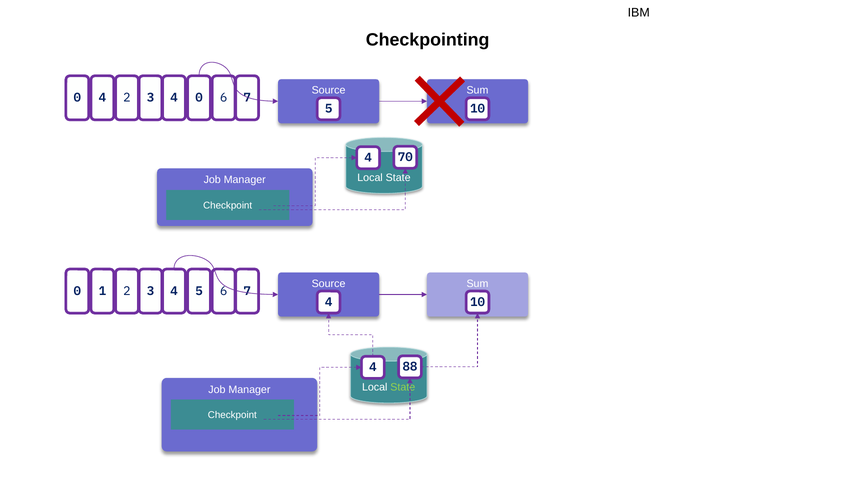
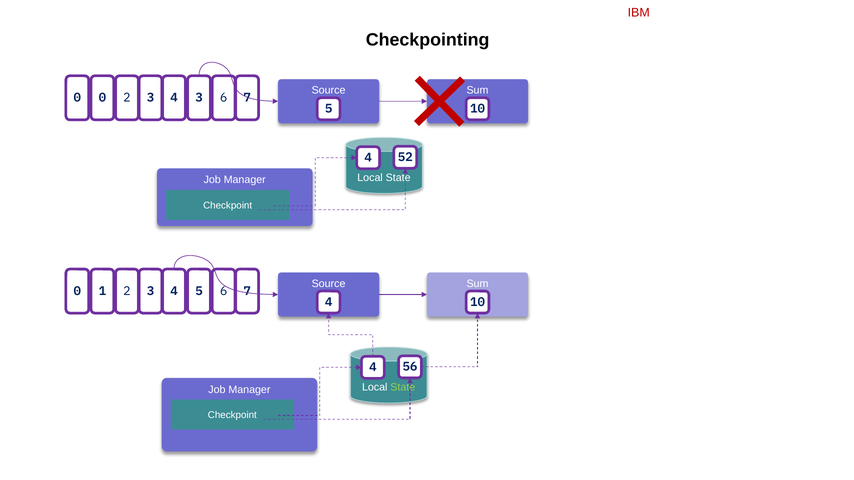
IBM colour: black -> red
0 4: 4 -> 0
4 0: 0 -> 3
70: 70 -> 52
88: 88 -> 56
